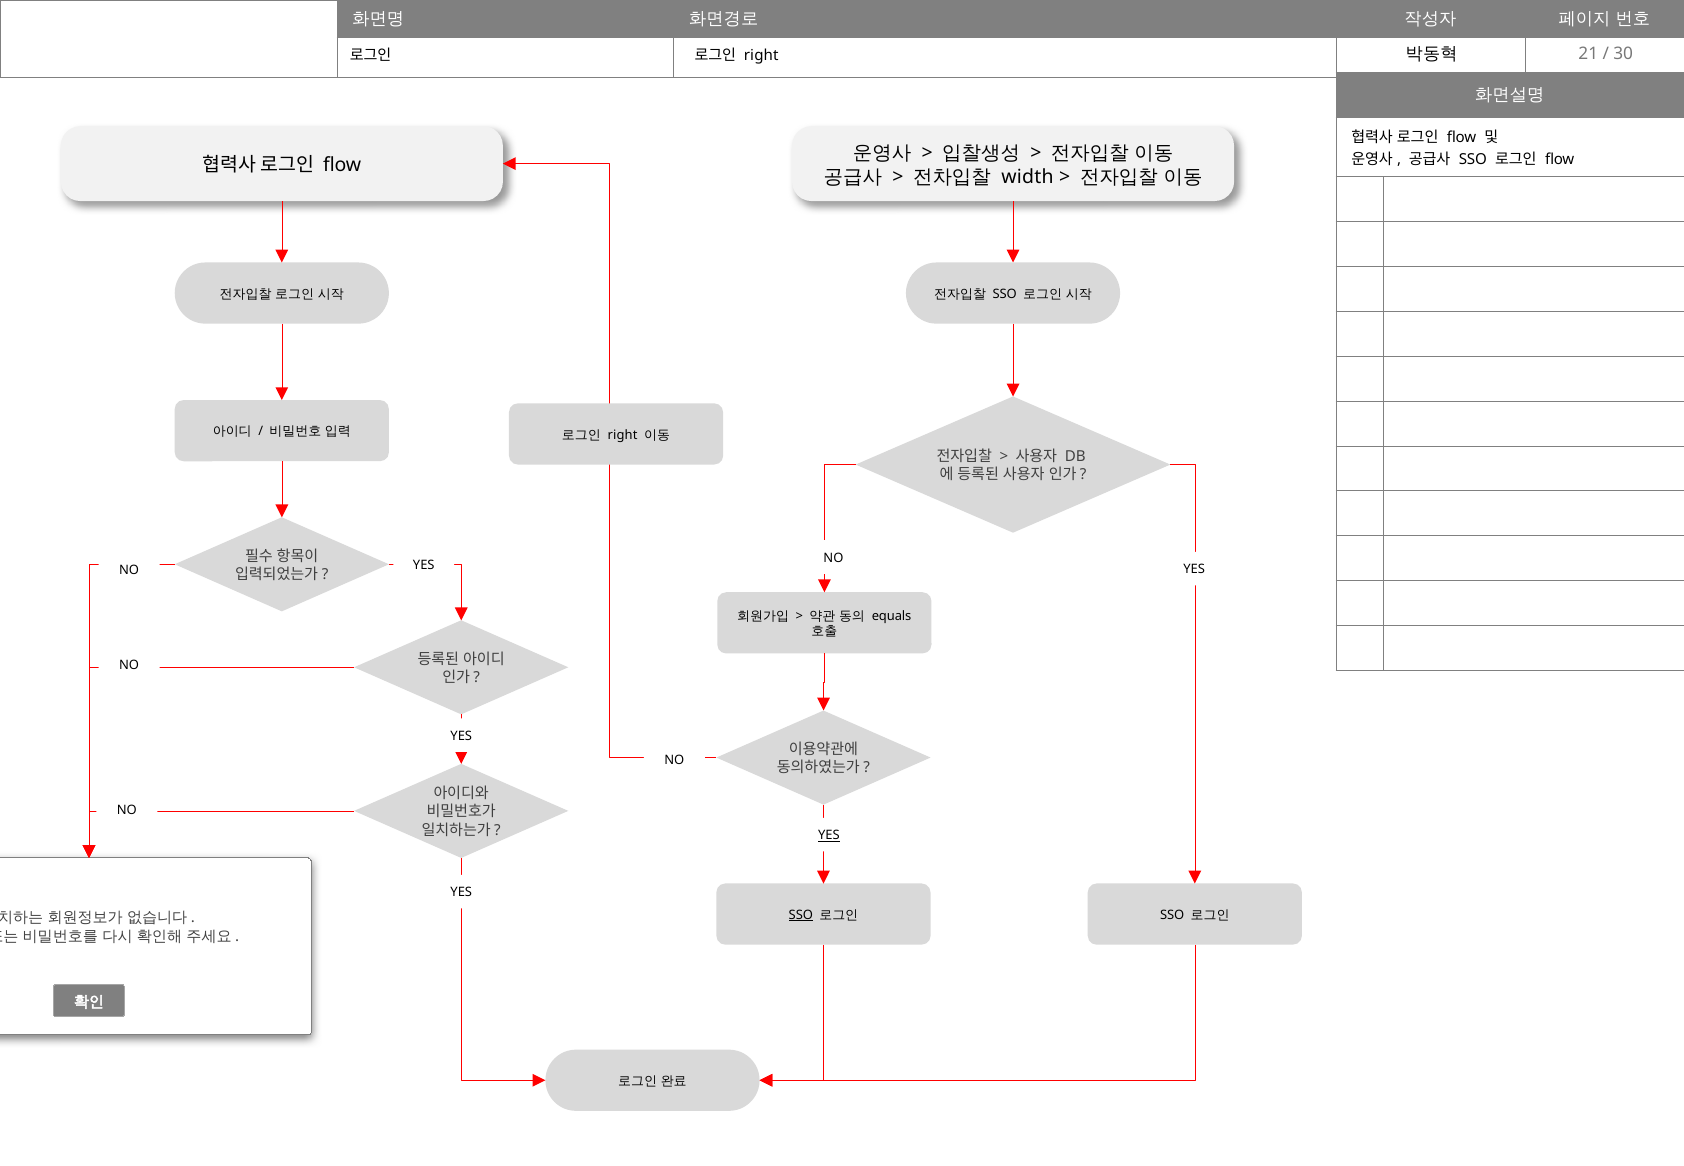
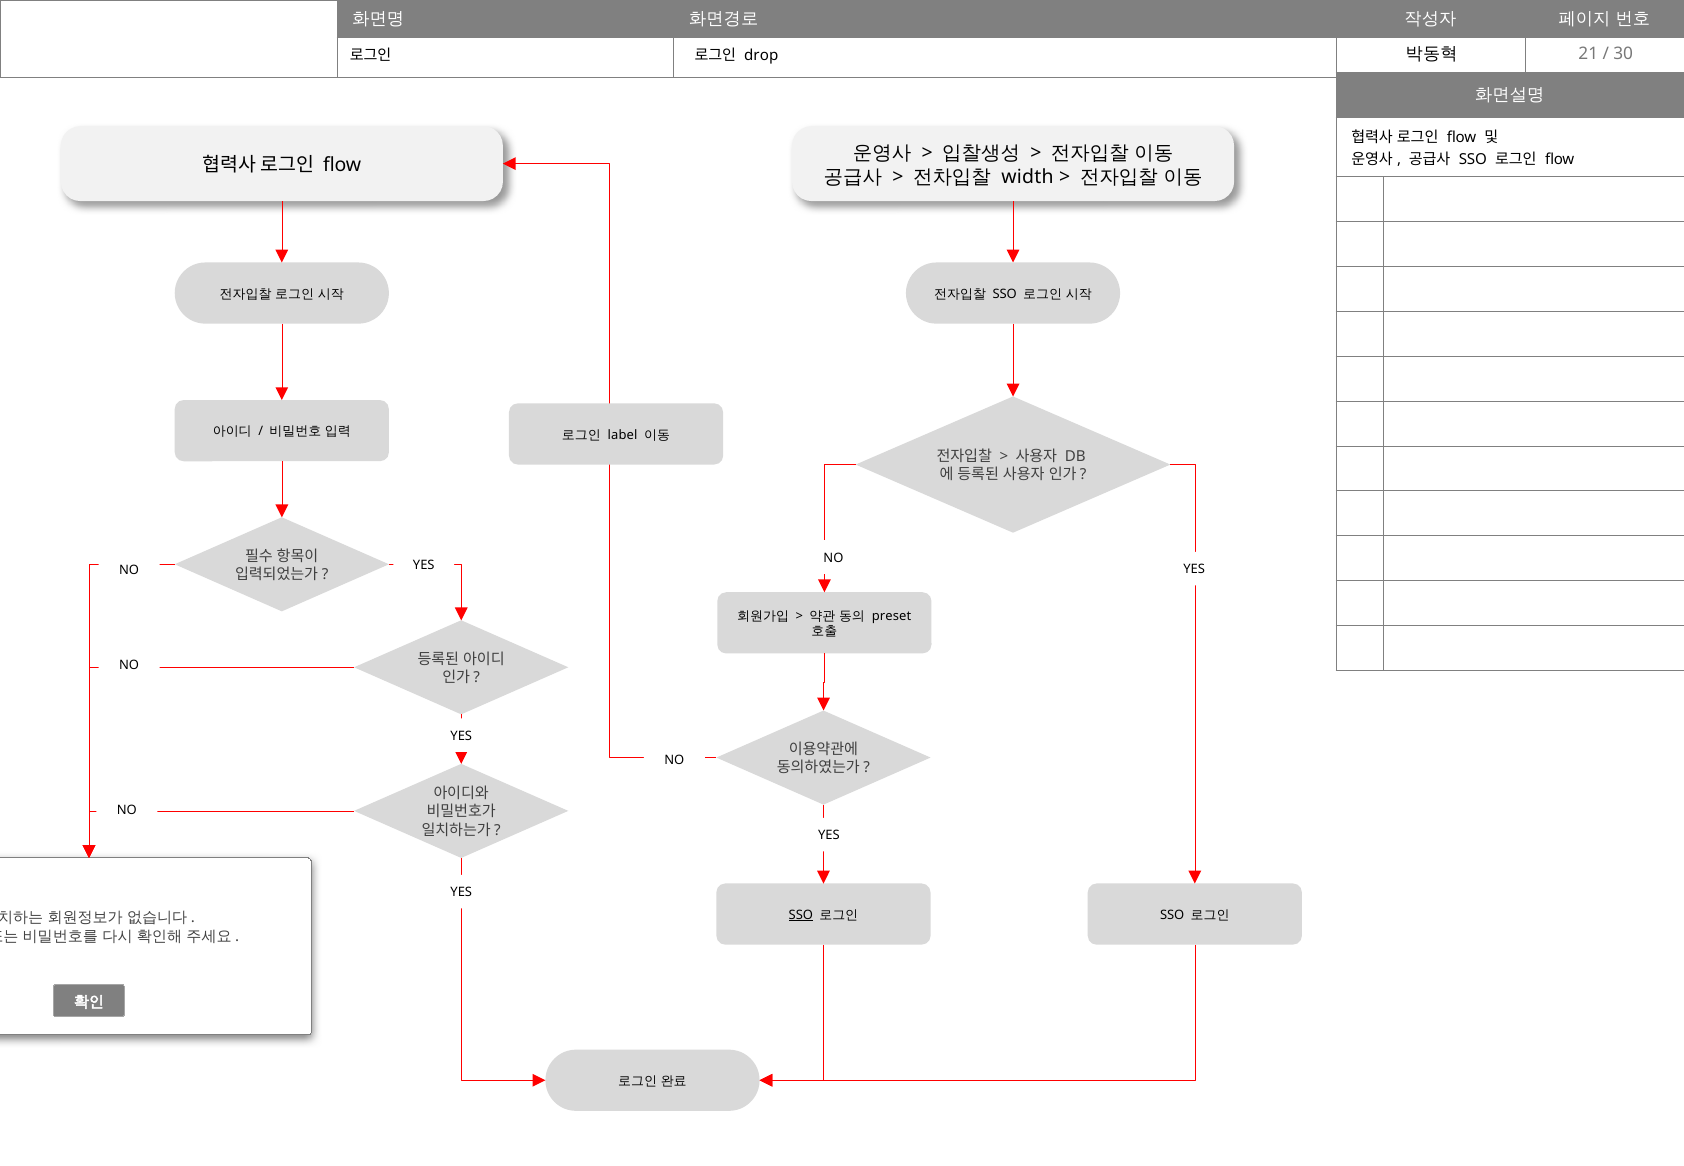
right at (761, 56): right -> drop
right at (623, 435): right -> label
equals: equals -> preset
YES at (829, 835) underline: present -> none
